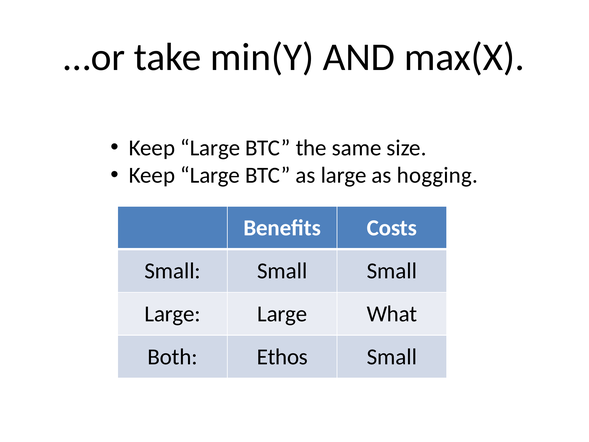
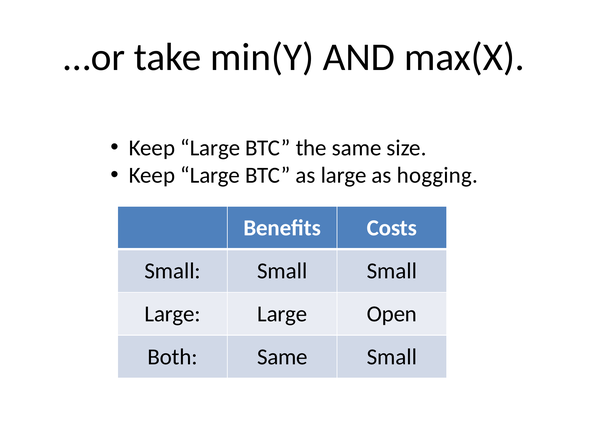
What: What -> Open
Both Ethos: Ethos -> Same
